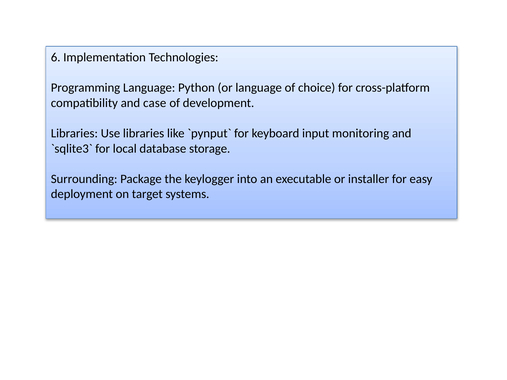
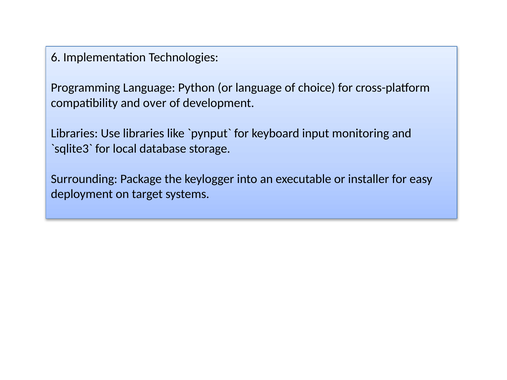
case: case -> over
